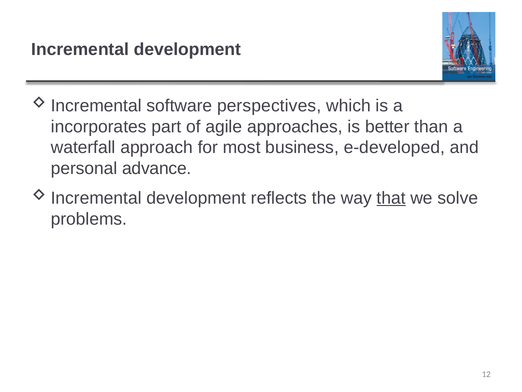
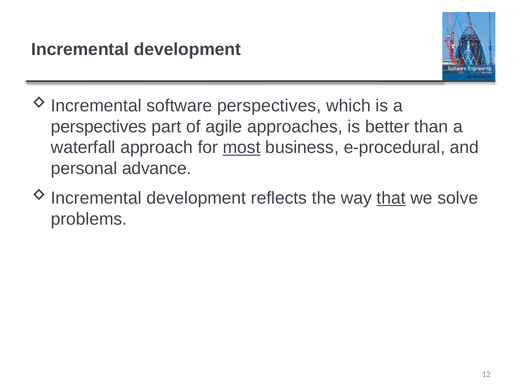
incorporates at (99, 126): incorporates -> perspectives
most underline: none -> present
e-developed: e-developed -> e-procedural
